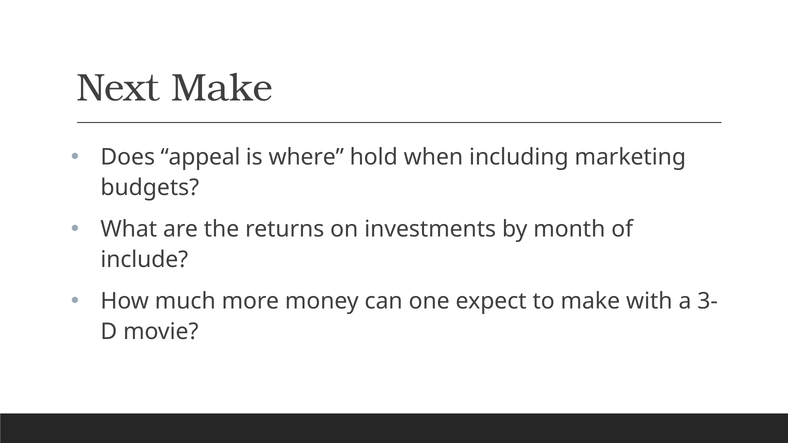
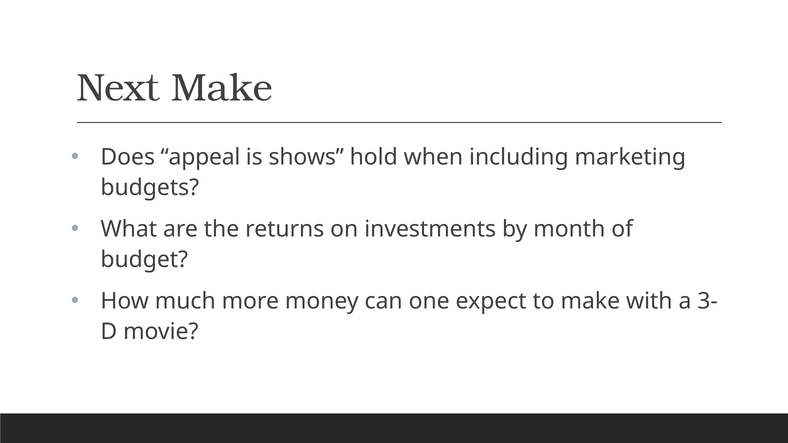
where: where -> shows
include: include -> budget
